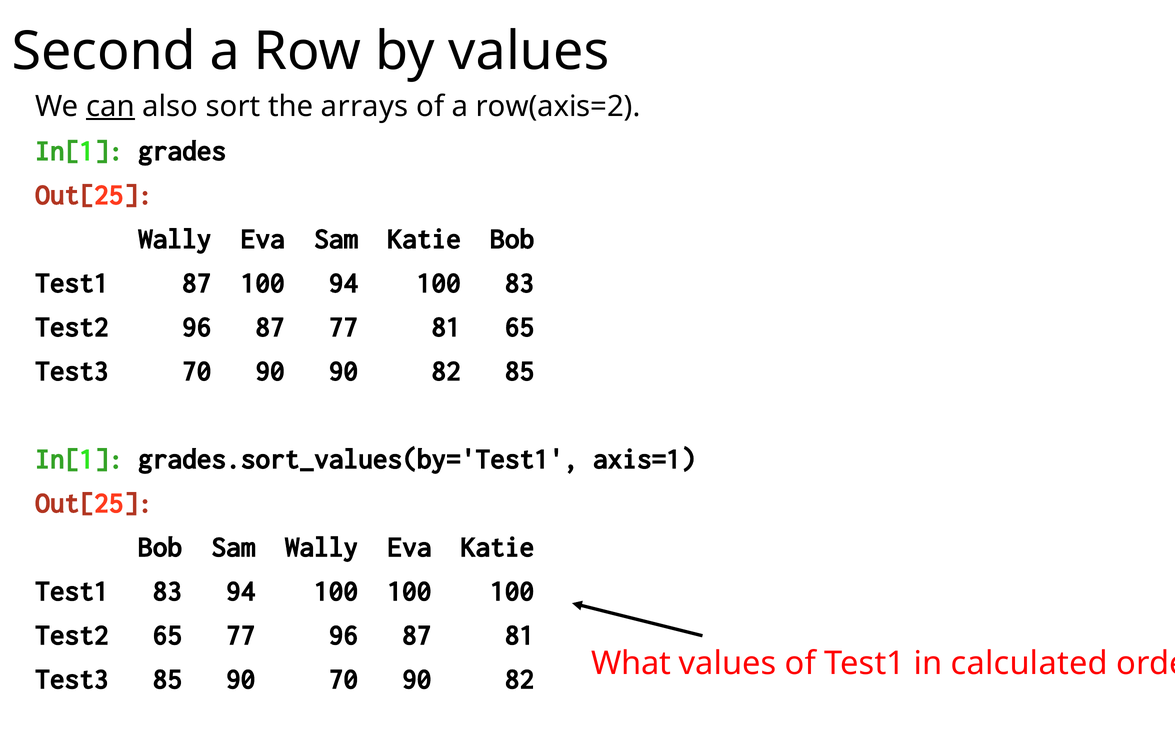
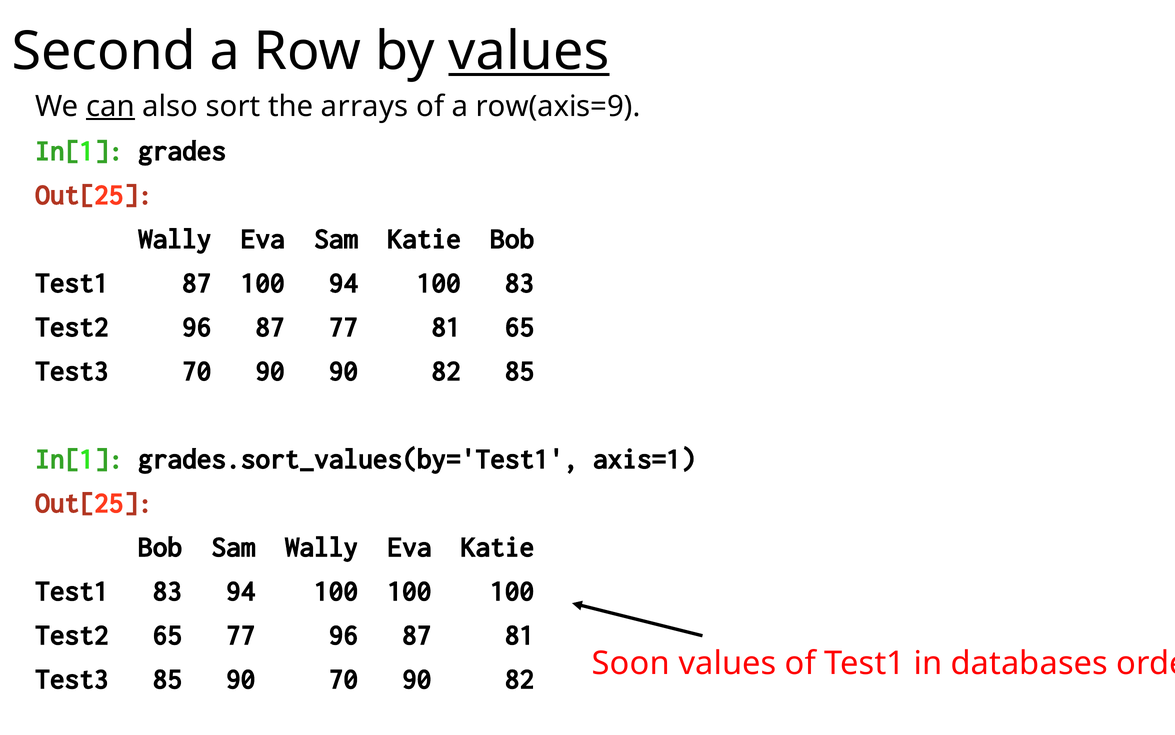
values at (529, 51) underline: none -> present
row(axis=2: row(axis=2 -> row(axis=9
What: What -> Soon
calculated: calculated -> databases
